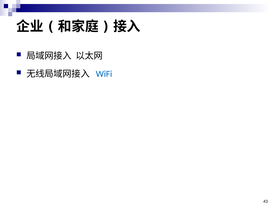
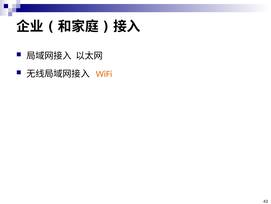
WiFi colour: blue -> orange
